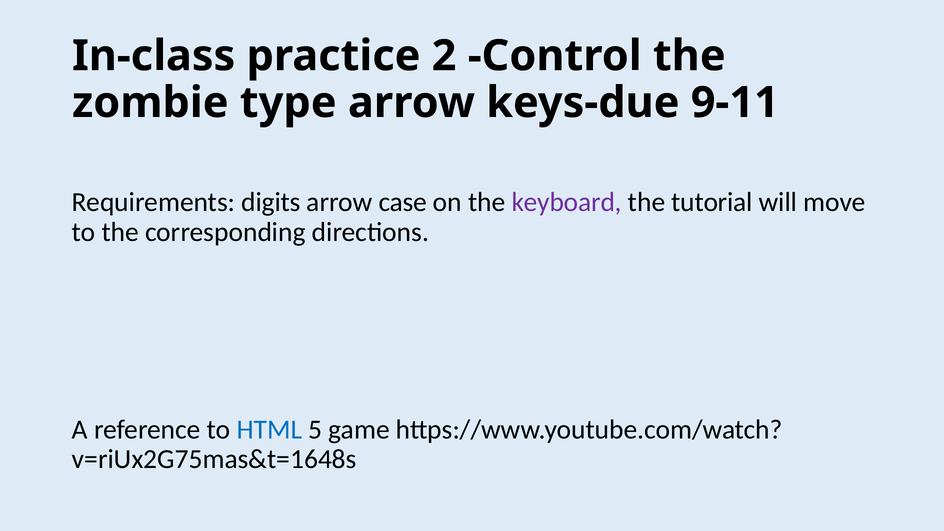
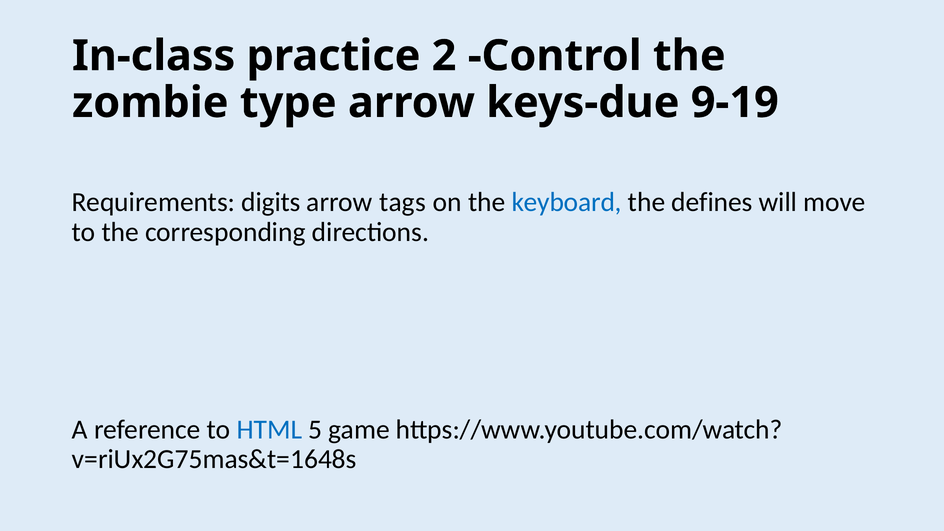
9-11: 9-11 -> 9-19
case: case -> tags
keyboard colour: purple -> blue
tutorial: tutorial -> defines
